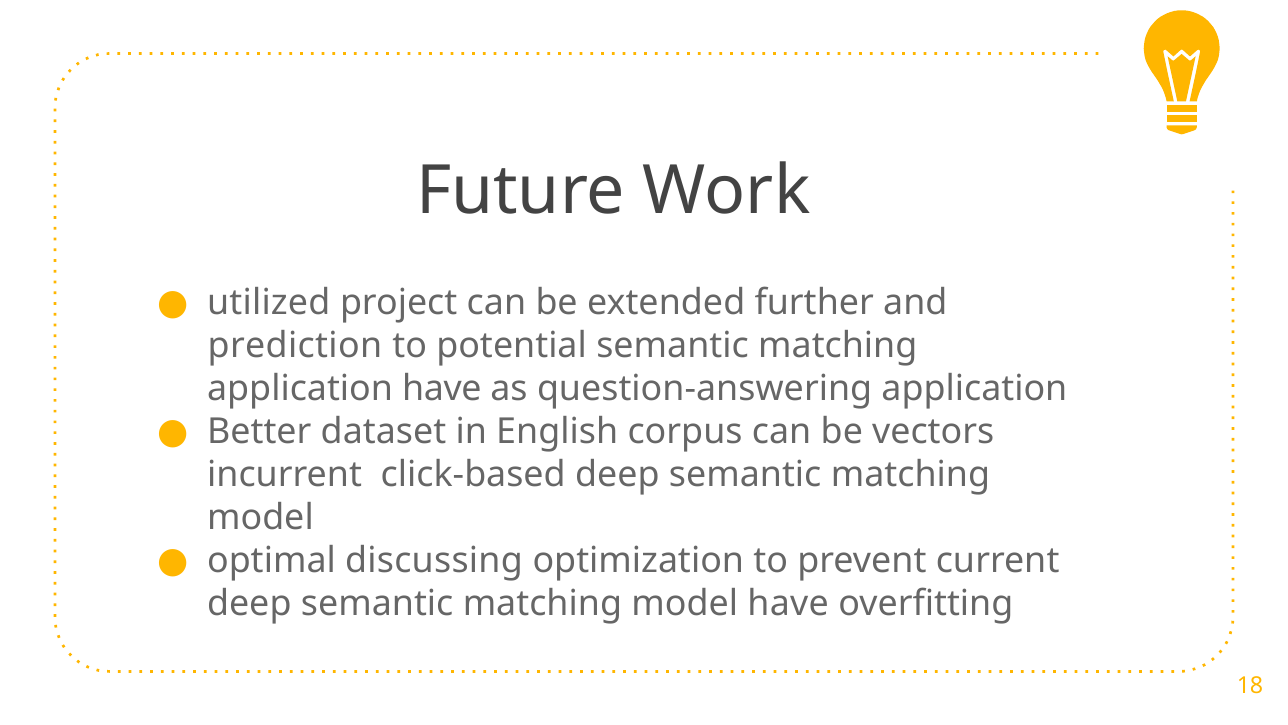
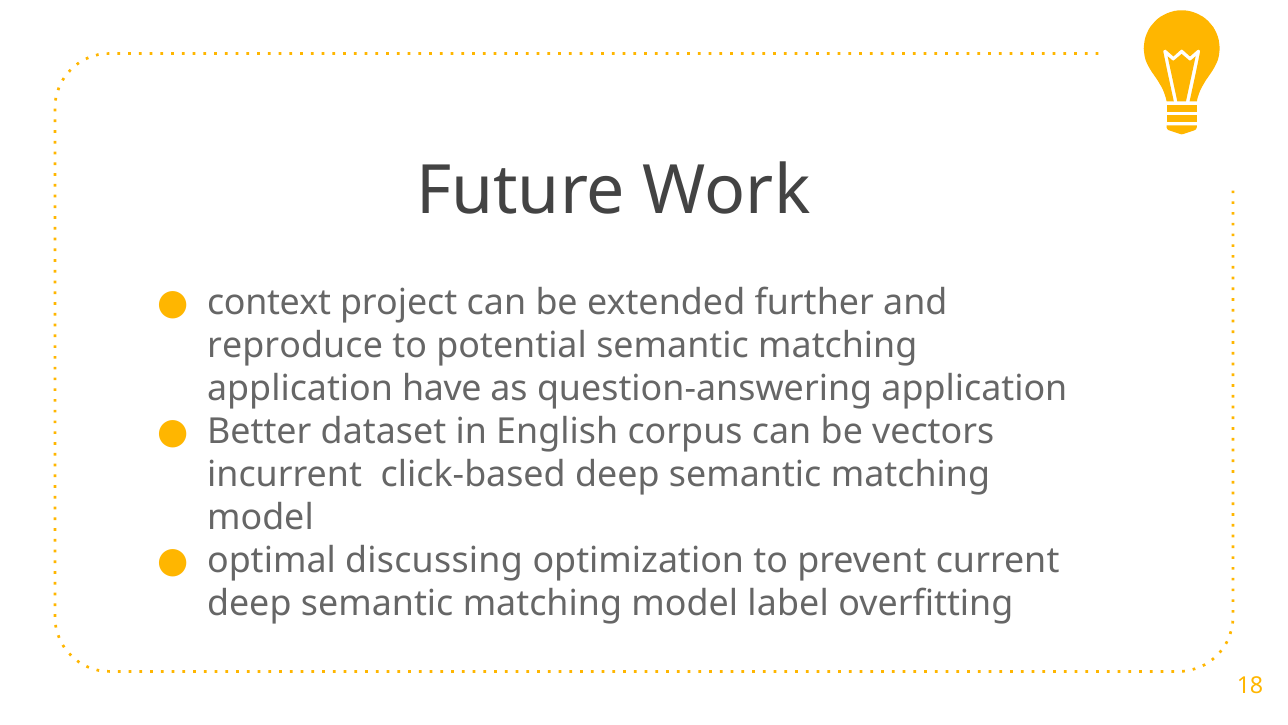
utilized: utilized -> context
prediction: prediction -> reproduce
model have: have -> label
